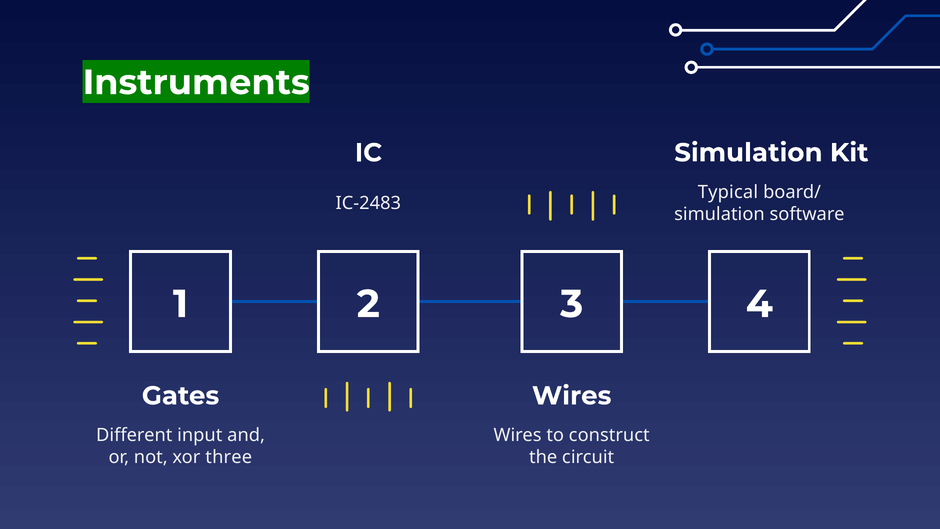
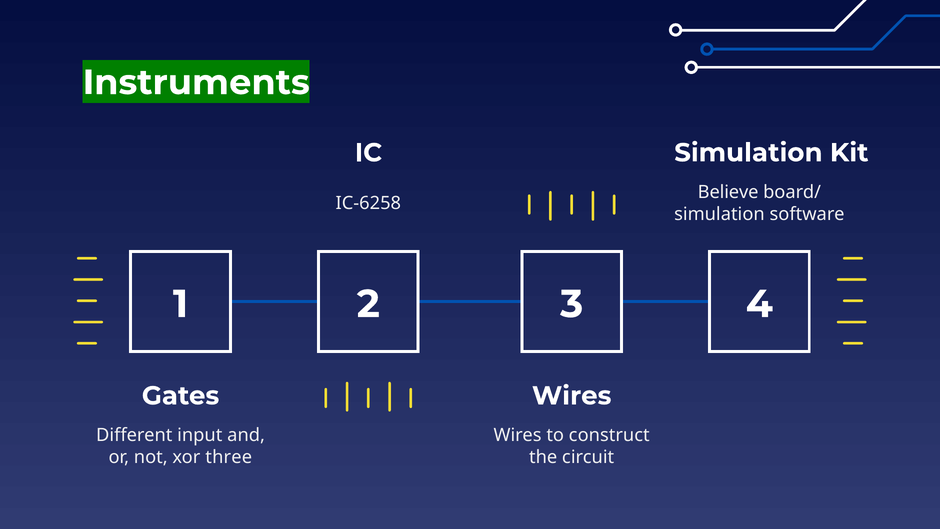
Typical: Typical -> Believe
IC-2483: IC-2483 -> IC-6258
